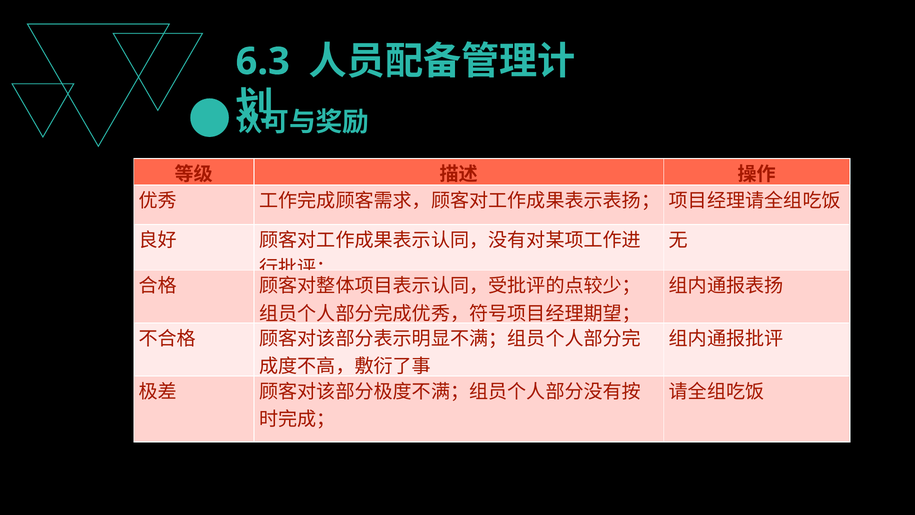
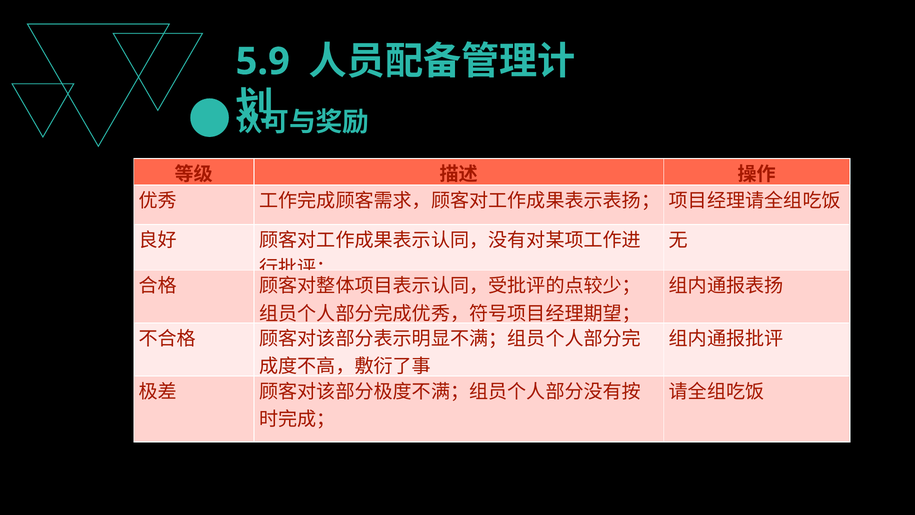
6.3: 6.3 -> 5.9
